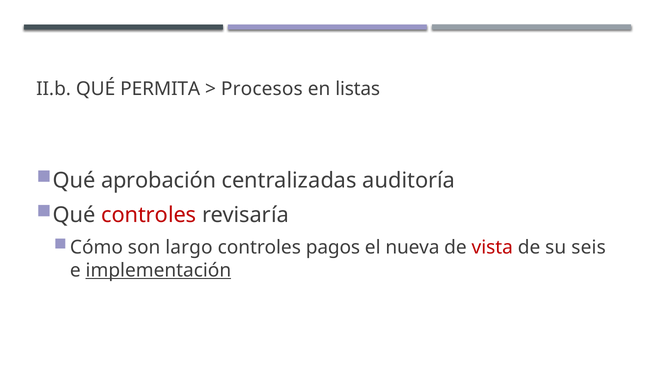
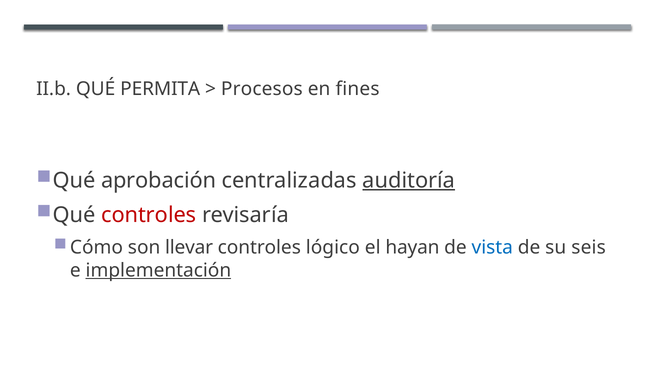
listas: listas -> fines
auditoría underline: none -> present
largo: largo -> llevar
pagos: pagos -> lógico
nueva: nueva -> hayan
vista colour: red -> blue
